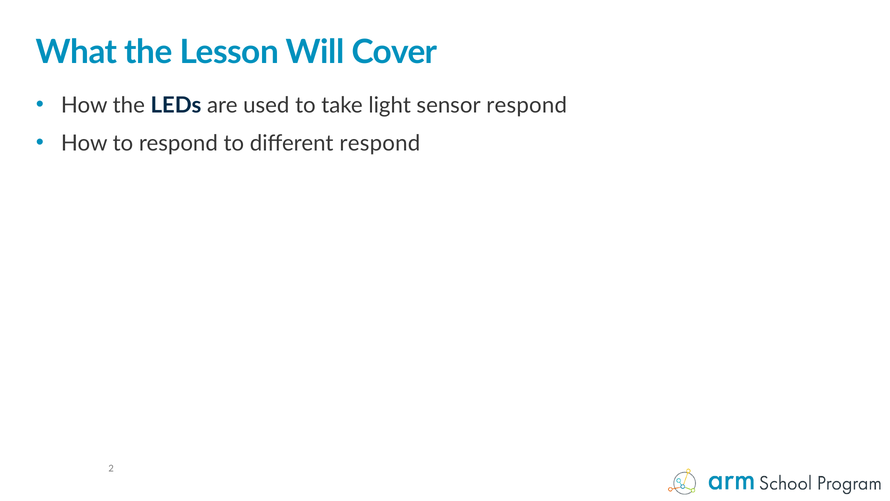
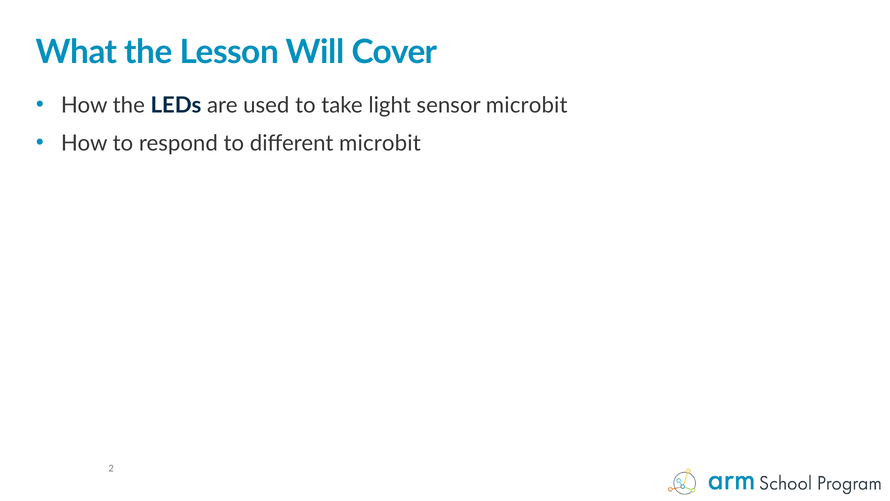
sensor respond: respond -> microbit
different respond: respond -> microbit
